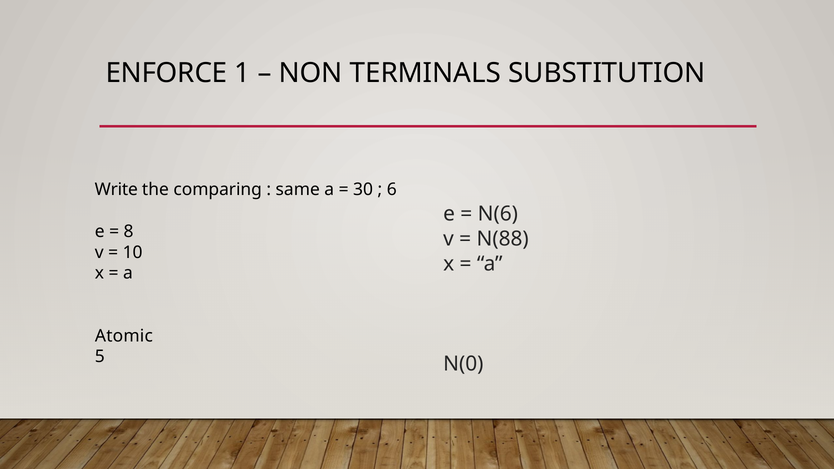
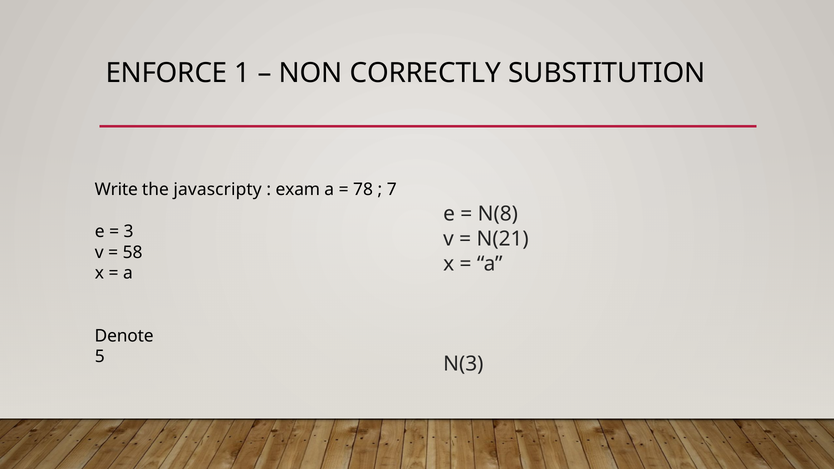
TERMINALS: TERMINALS -> CORRECTLY
comparing: comparing -> javascripty
same: same -> exam
30: 30 -> 78
6: 6 -> 7
N(6: N(6 -> N(8
8: 8 -> 3
N(88: N(88 -> N(21
10: 10 -> 58
Atomic: Atomic -> Denote
N(0: N(0 -> N(3
